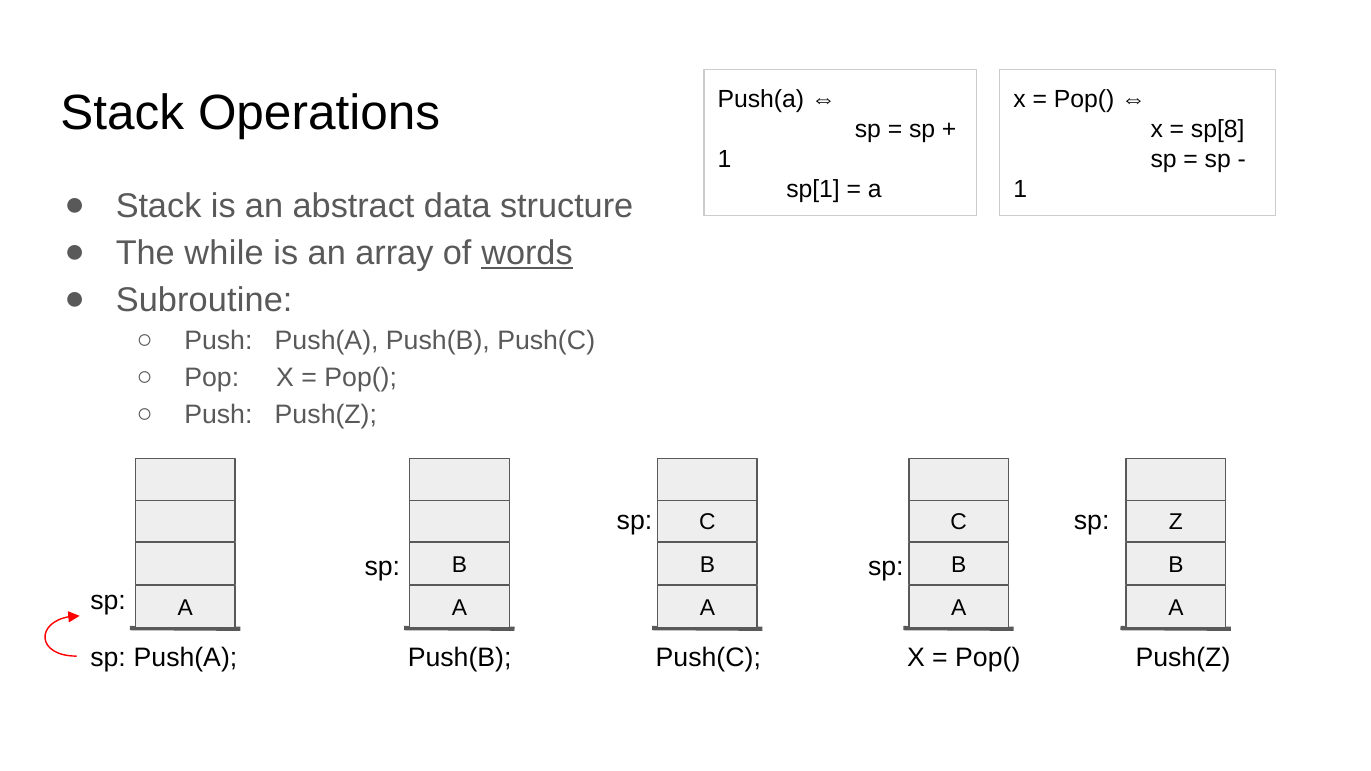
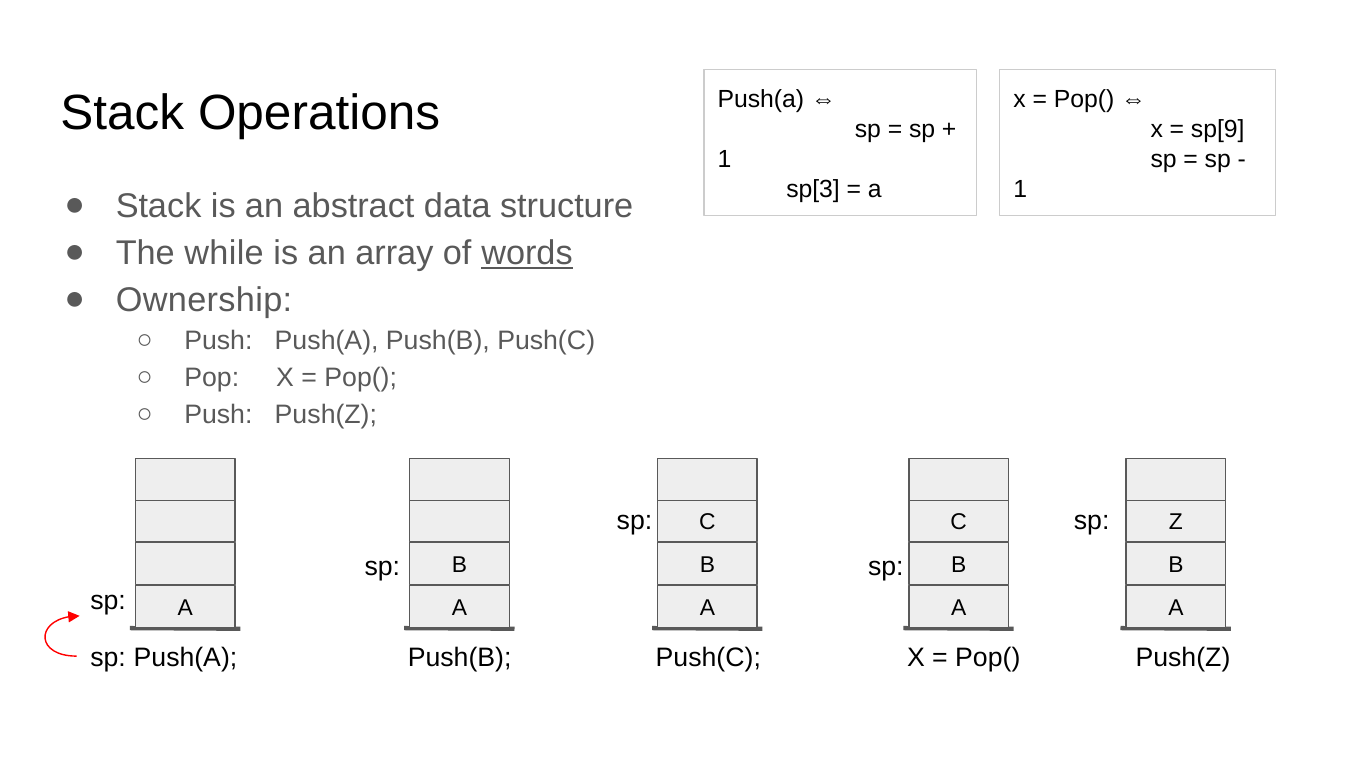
sp[8: sp[8 -> sp[9
sp[1: sp[1 -> sp[3
Subroutine: Subroutine -> Ownership
